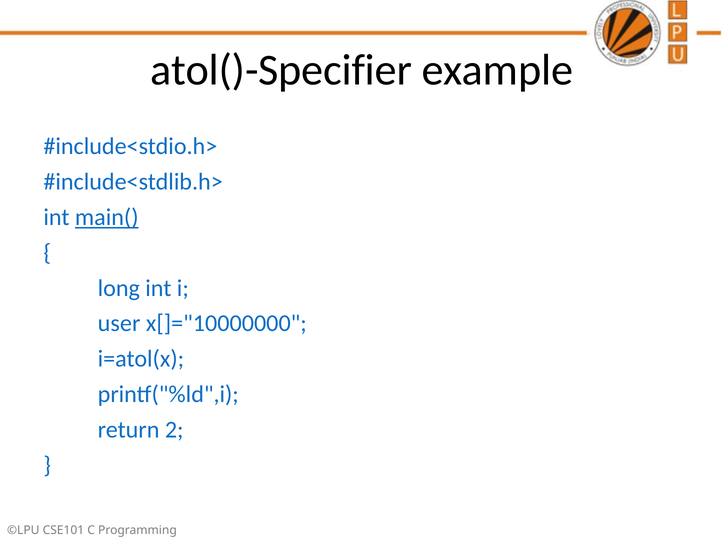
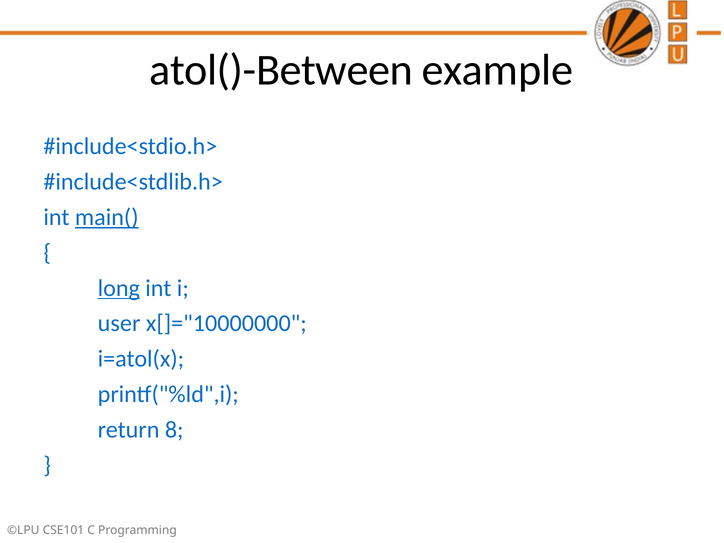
atol()-Specifier: atol()-Specifier -> atol()-Between
long underline: none -> present
2: 2 -> 8
